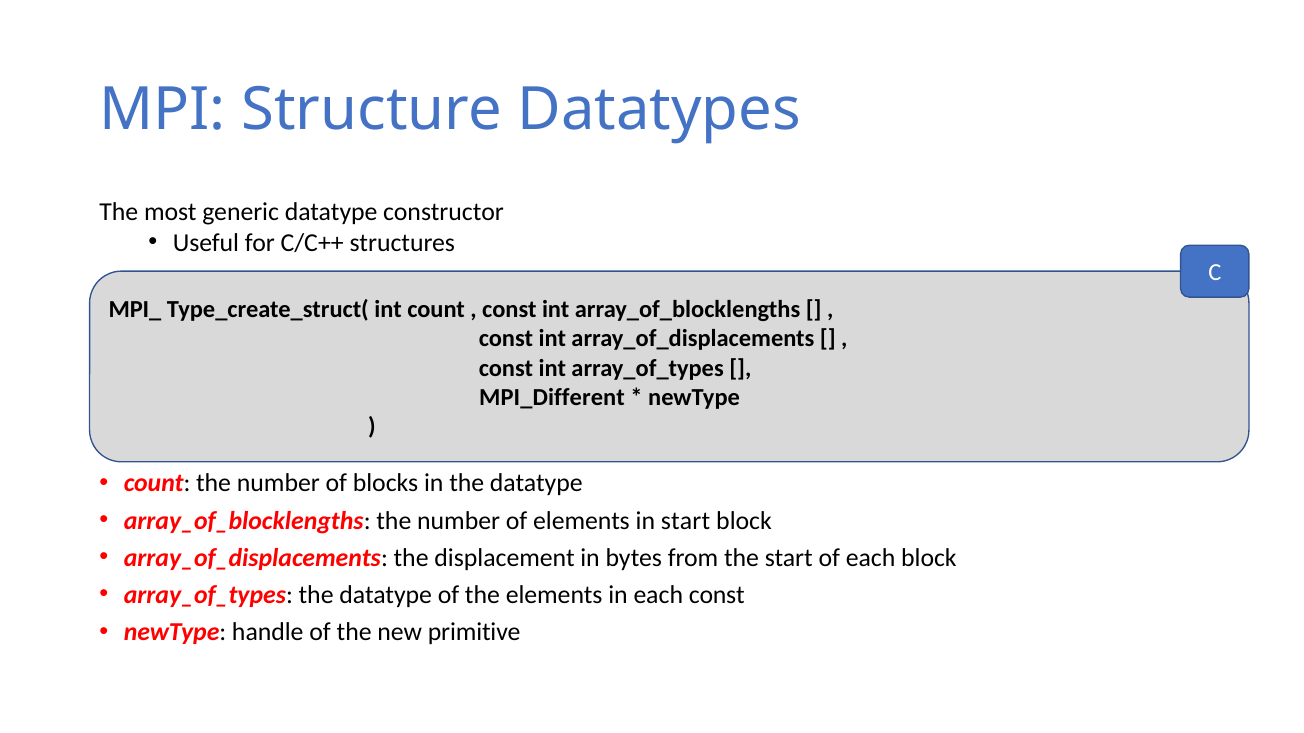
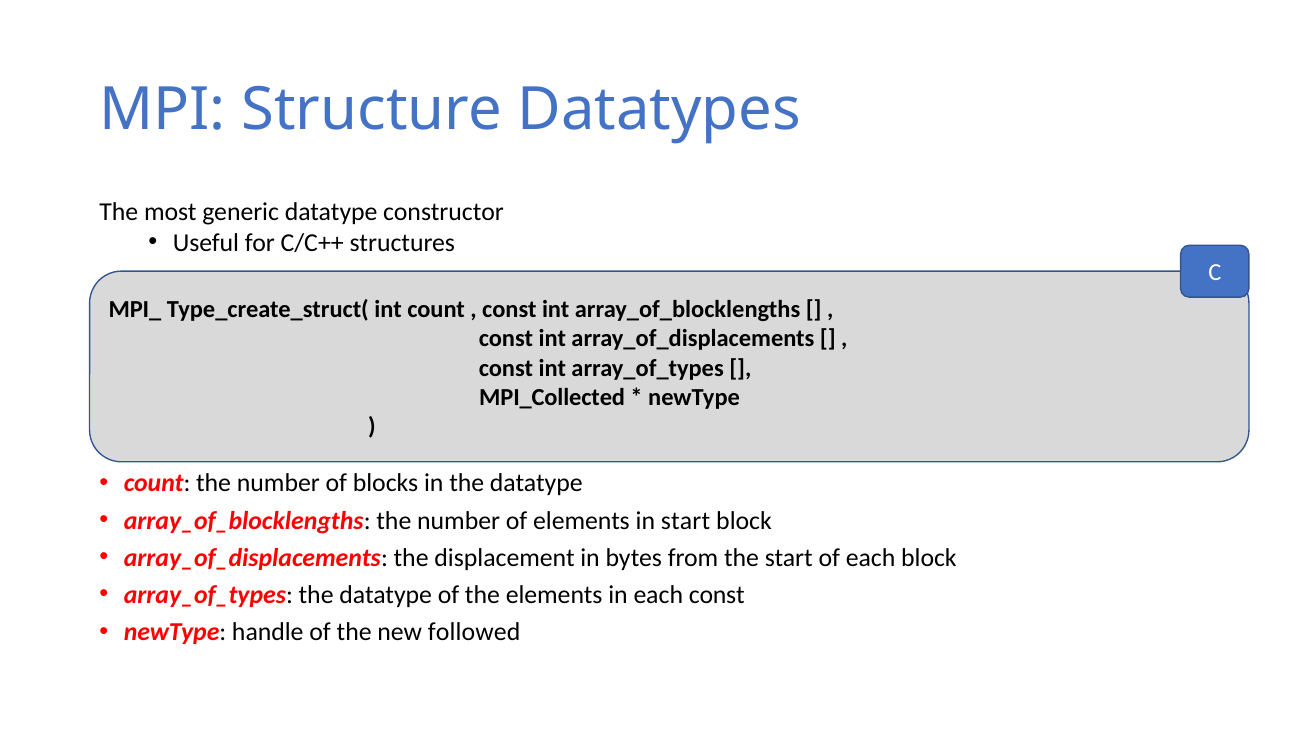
MPI_Different: MPI_Different -> MPI_Collected
primitive: primitive -> followed
